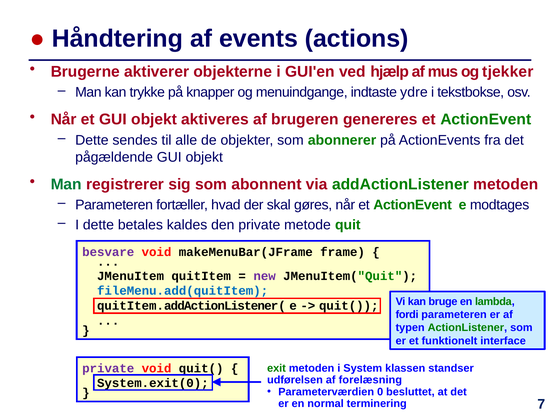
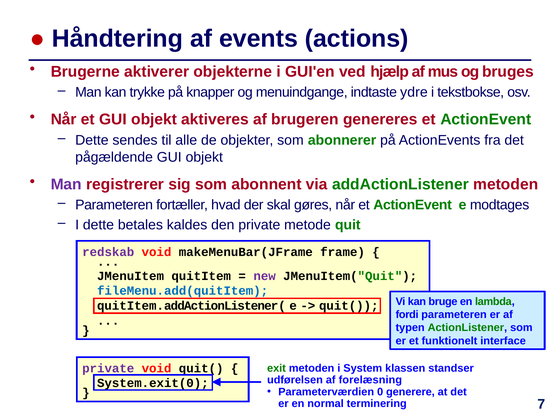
tjekker: tjekker -> bruges
Man at (66, 184) colour: green -> purple
besvare: besvare -> redskab
besluttet: besluttet -> generere
